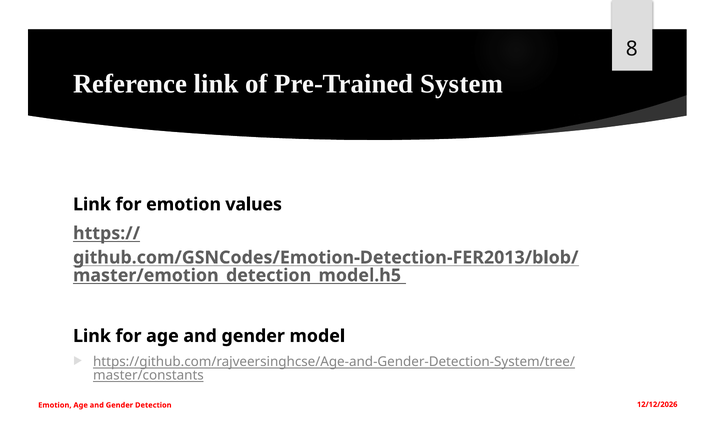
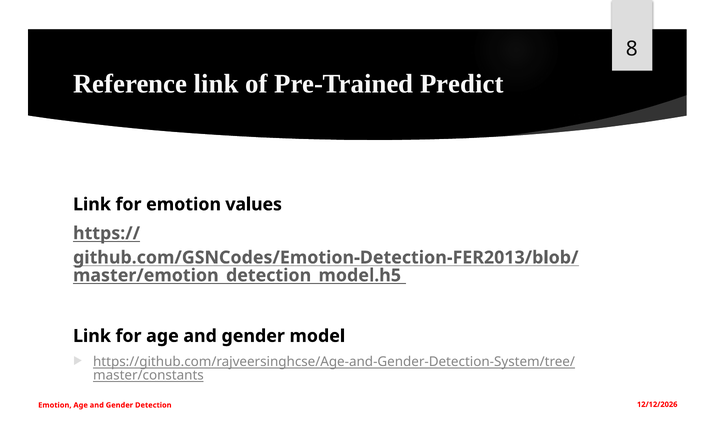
System: System -> Predict
